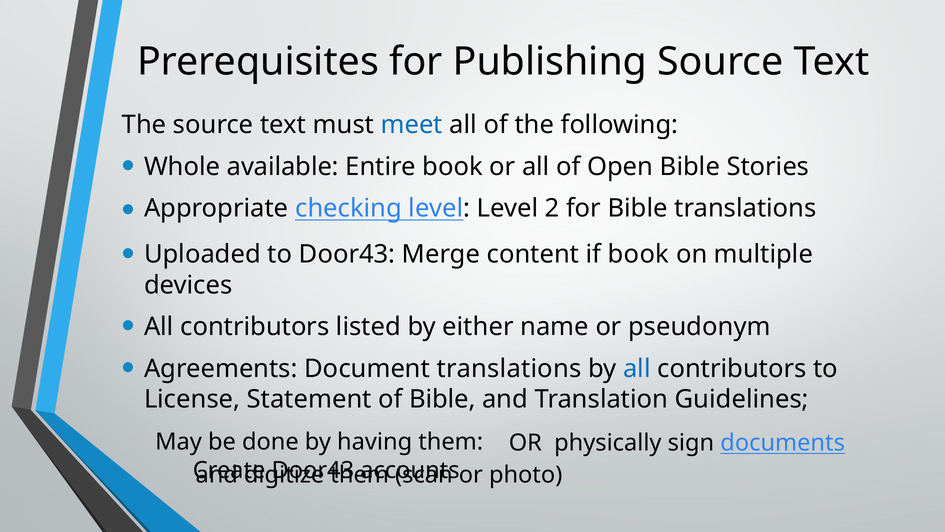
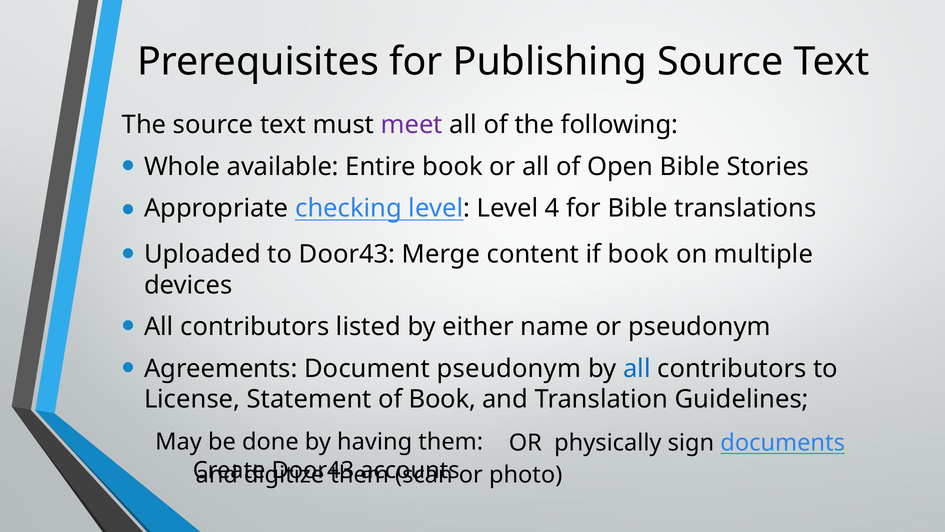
meet colour: blue -> purple
2: 2 -> 4
Document translations: translations -> pseudonym
of Bible: Bible -> Book
